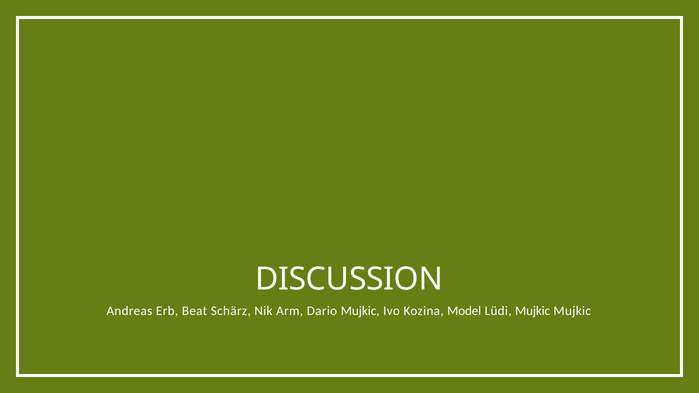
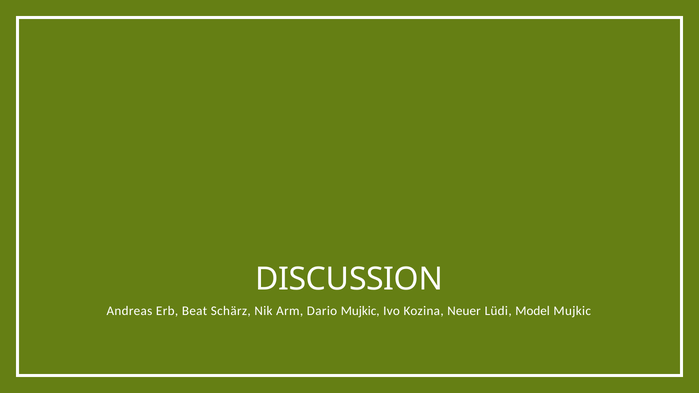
Model: Model -> Neuer
Lüdi Mujkic: Mujkic -> Model
